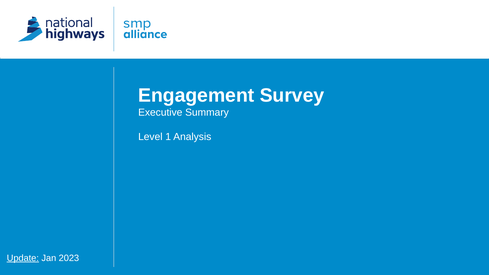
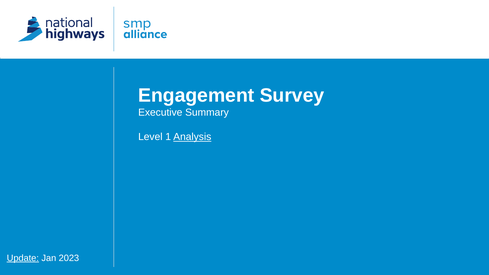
Analysis underline: none -> present
